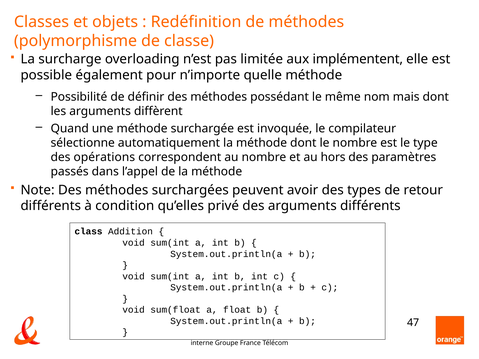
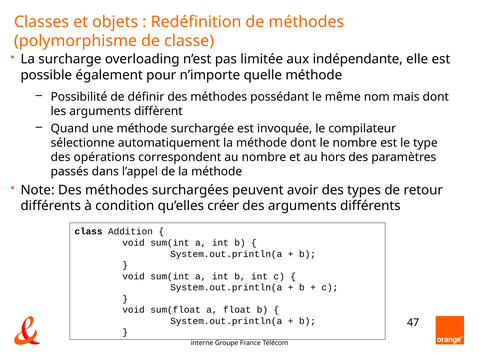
implémentent: implémentent -> indépendante
privé: privé -> créer
